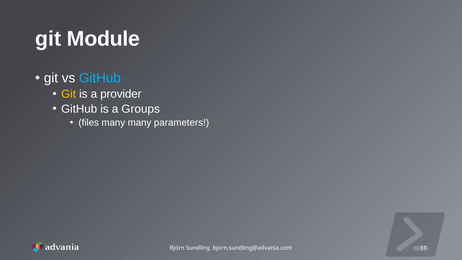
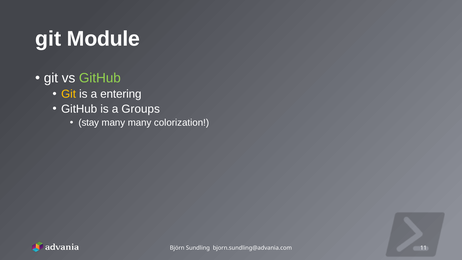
GitHub at (100, 78) colour: light blue -> light green
provider: provider -> entering
files: files -> stay
parameters: parameters -> colorization
